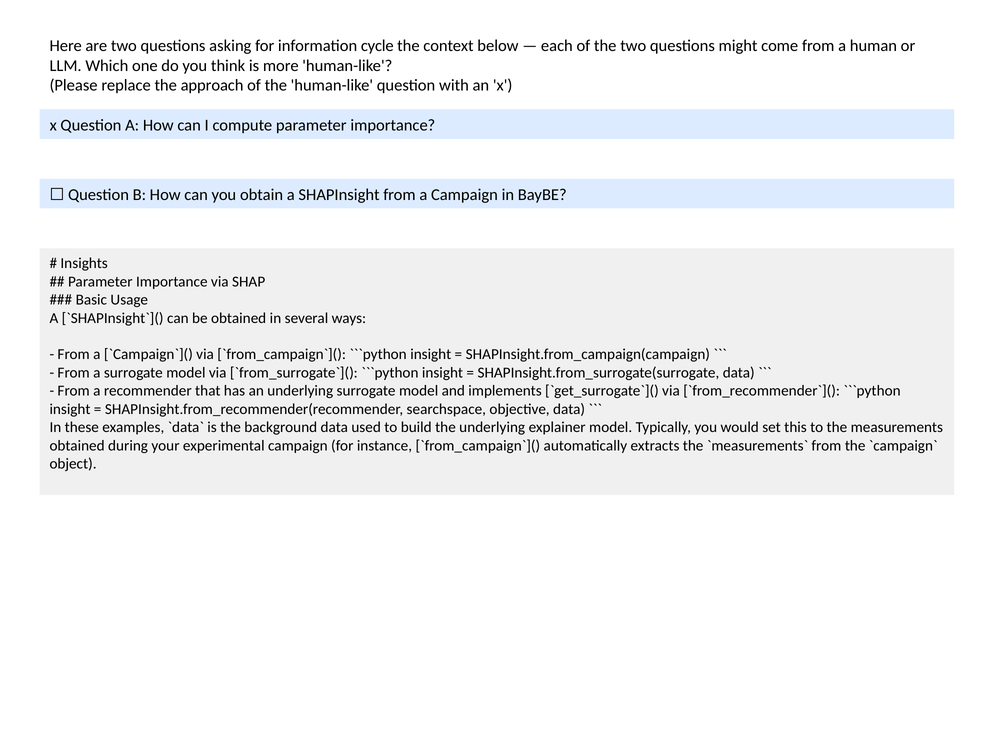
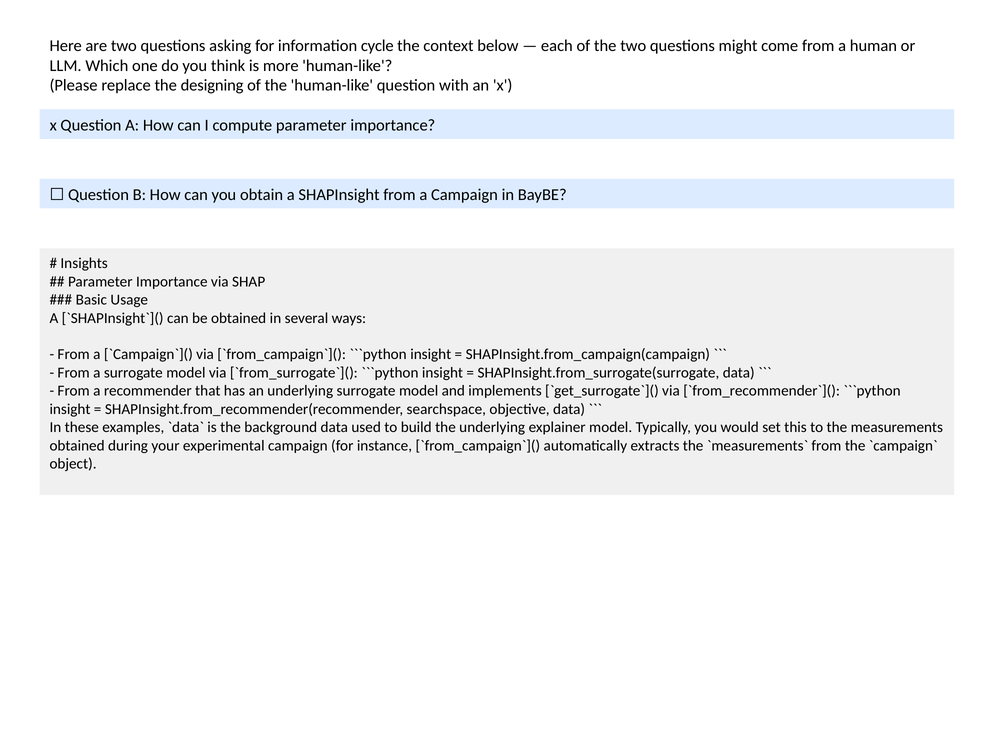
approach: approach -> designing
